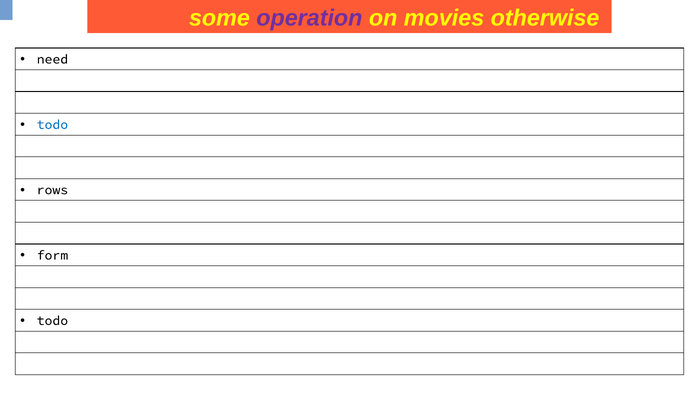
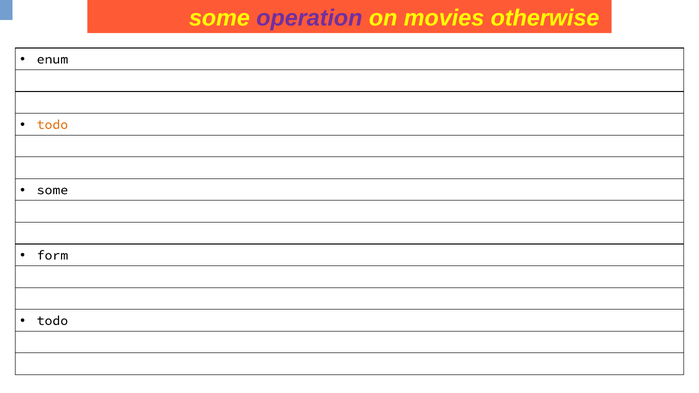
need: need -> enum
todo at (52, 125) colour: blue -> orange
rows at (52, 190): rows -> some
